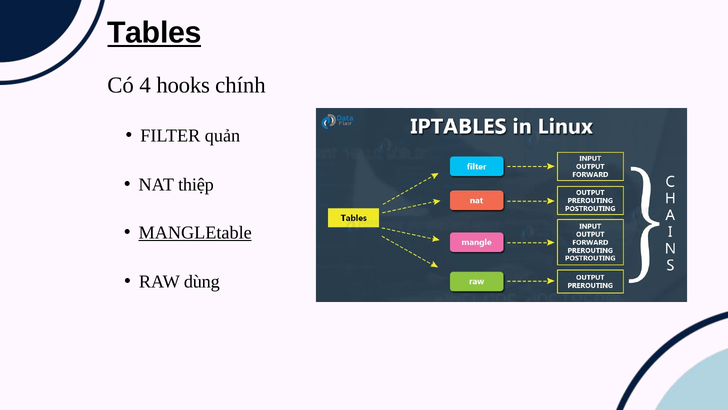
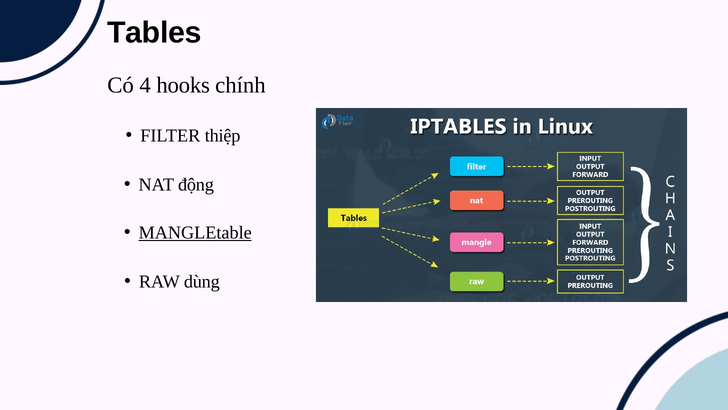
Tables underline: present -> none
quản: quản -> thiệp
thiệp: thiệp -> động
